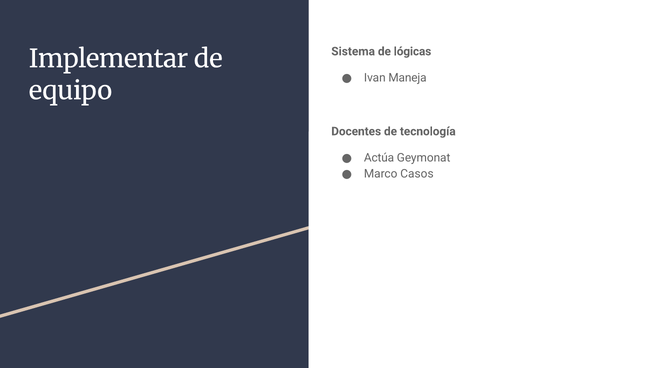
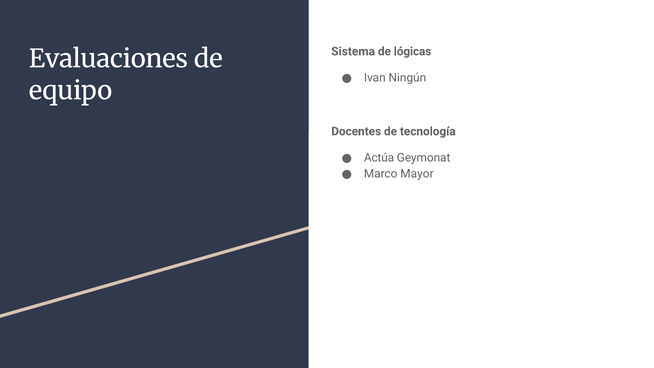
Implementar: Implementar -> Evaluaciones
Maneja: Maneja -> Ningún
Casos: Casos -> Mayor
